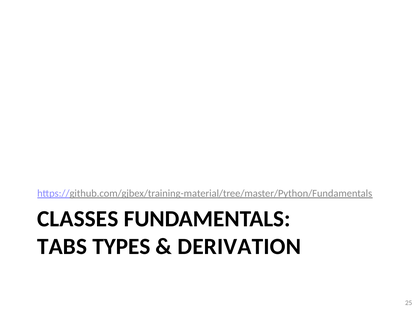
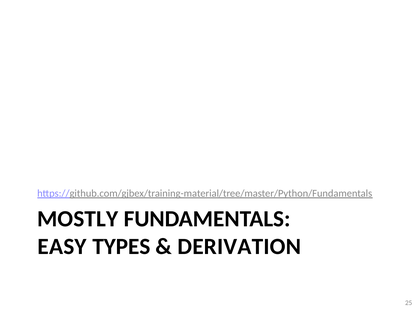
CLASSES: CLASSES -> MOSTLY
TABS: TABS -> EASY
